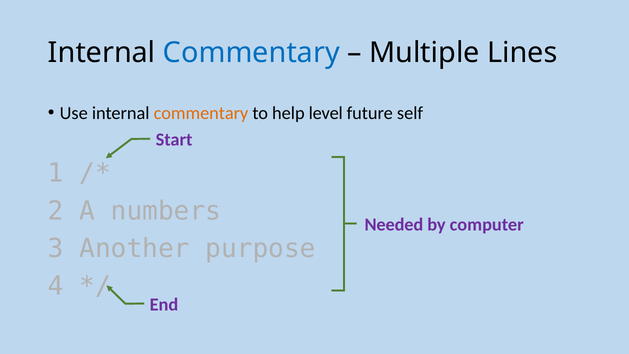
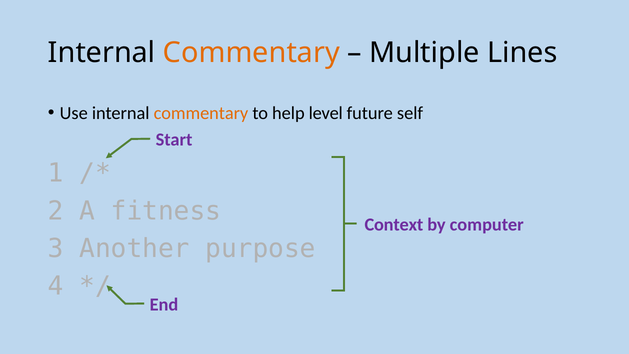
Commentary at (251, 53) colour: blue -> orange
numbers: numbers -> fitness
Needed: Needed -> Context
